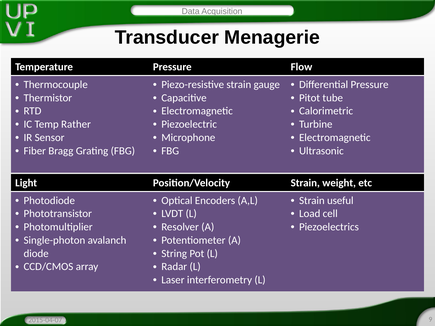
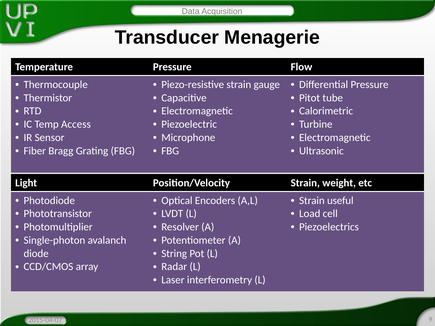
Rather: Rather -> Access
